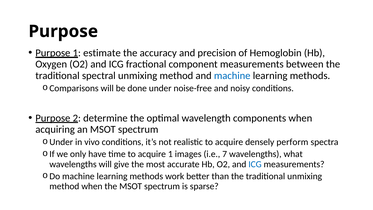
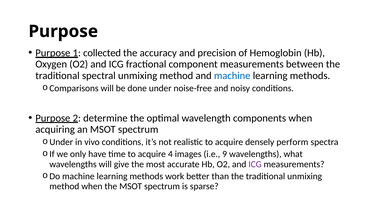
estimate: estimate -> collected
acquire 1: 1 -> 4
7: 7 -> 9
ICG at (255, 164) colour: blue -> purple
